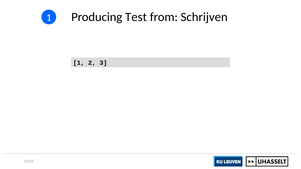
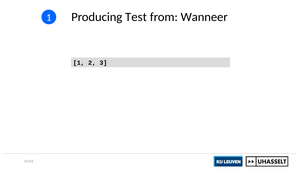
Schrijven: Schrijven -> Wanneer
